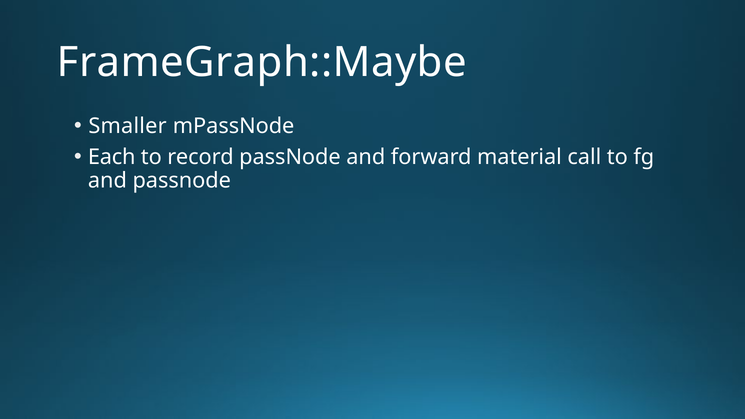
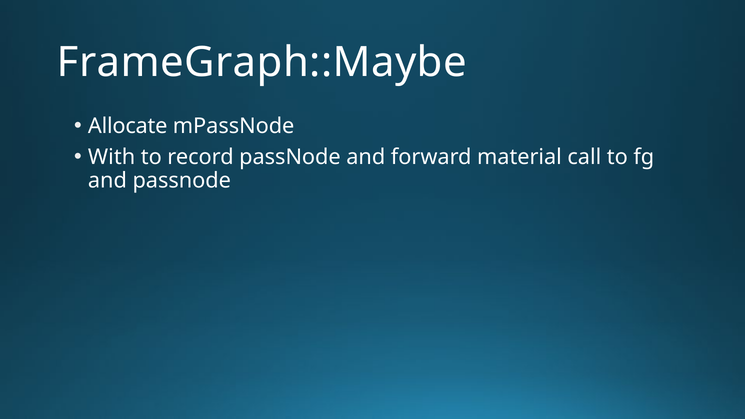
Smaller: Smaller -> Allocate
Each: Each -> With
